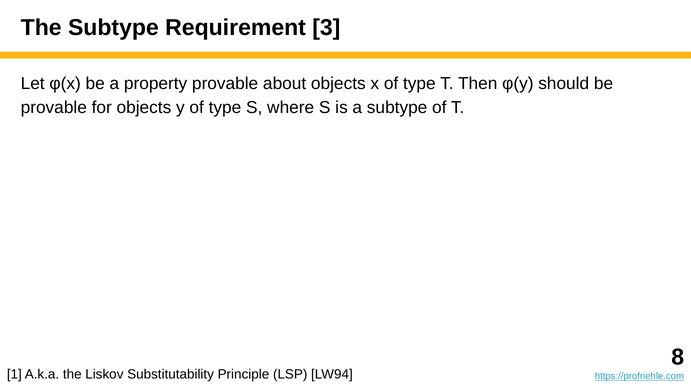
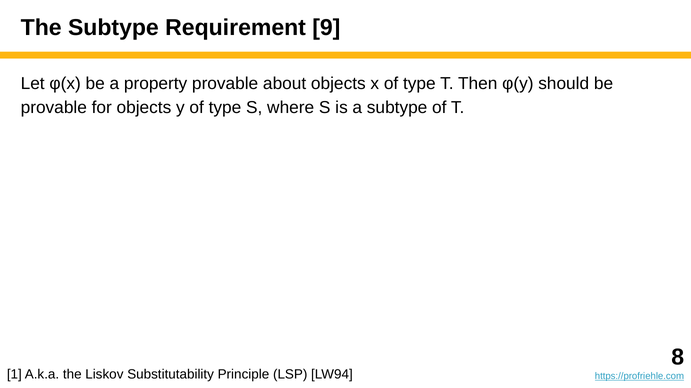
3: 3 -> 9
